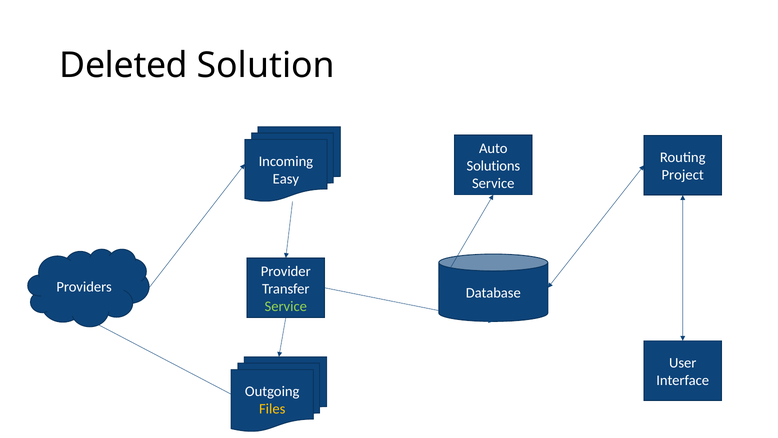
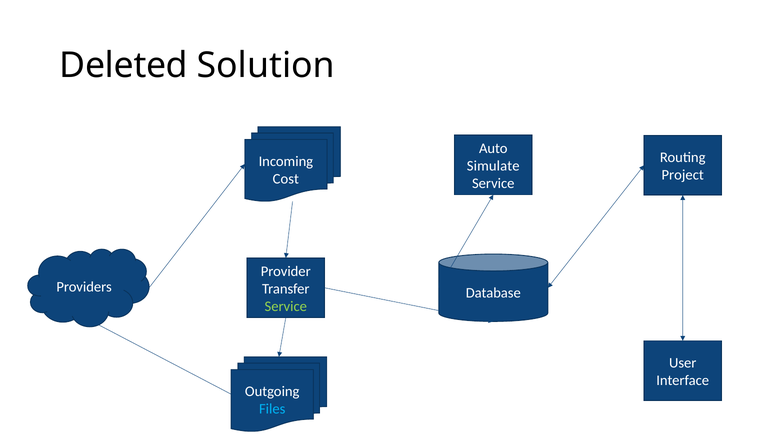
Solutions: Solutions -> Simulate
Easy: Easy -> Cost
Files colour: yellow -> light blue
